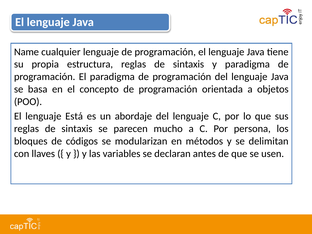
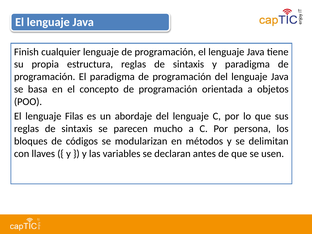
Name: Name -> Finish
Está: Está -> Filas
